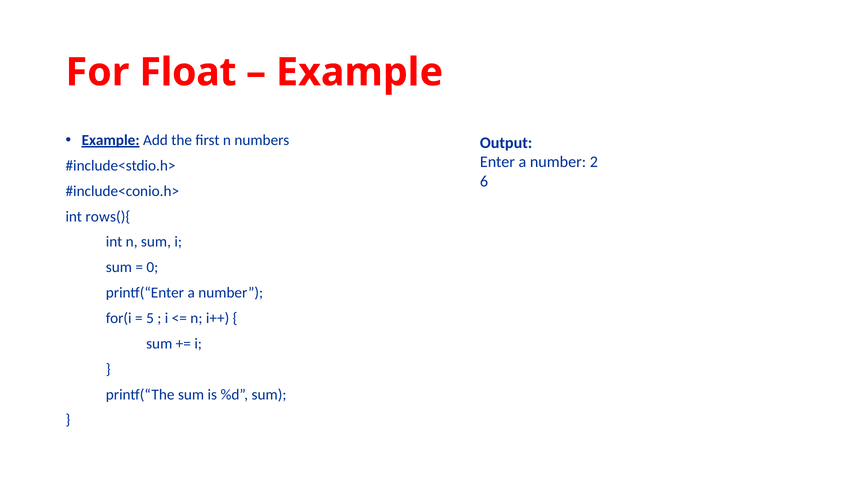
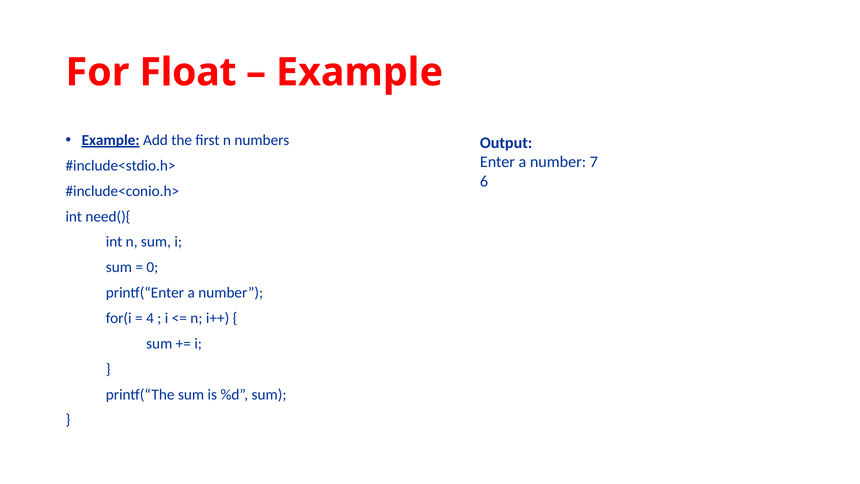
2: 2 -> 7
rows(){: rows(){ -> need(){
5: 5 -> 4
